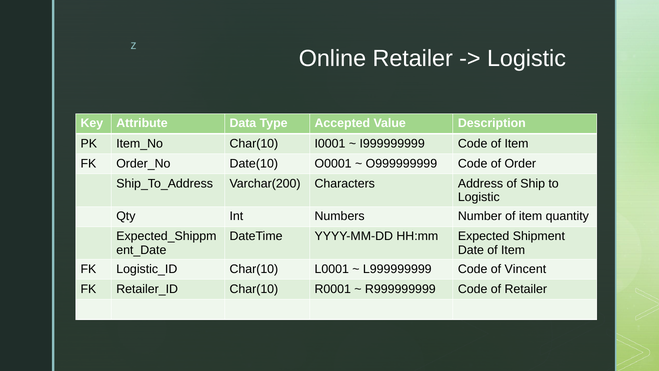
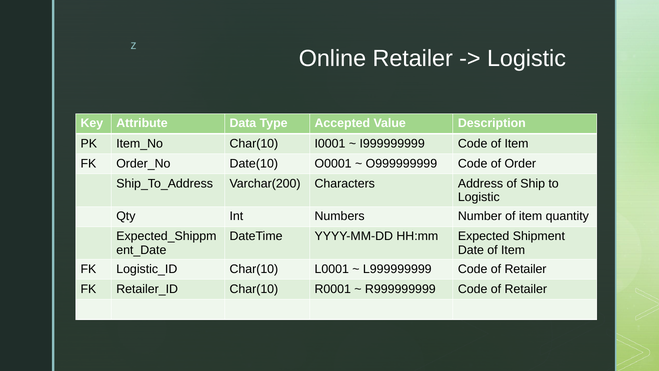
L999999999 Code of Vincent: Vincent -> Retailer
